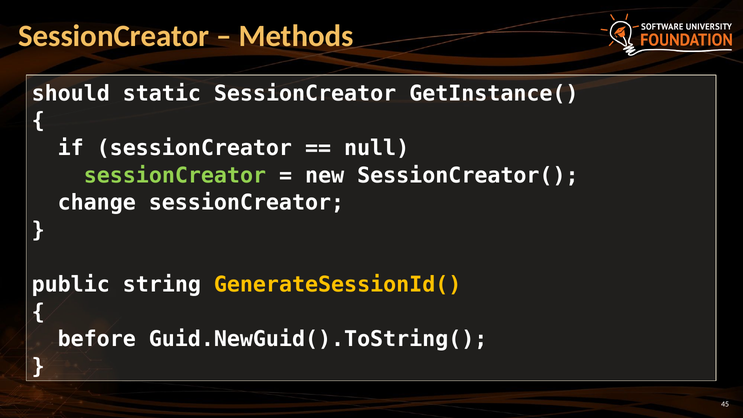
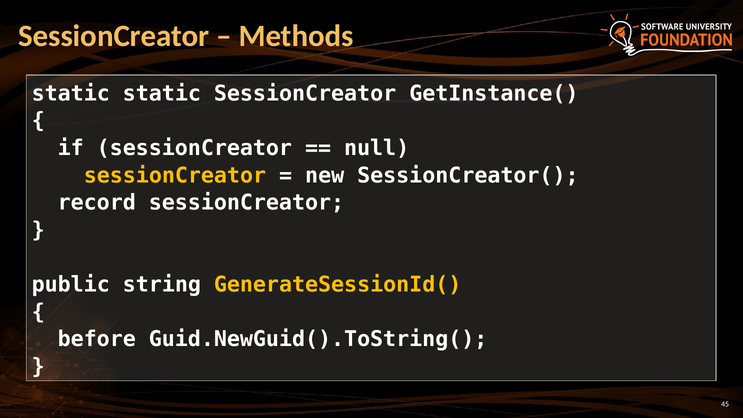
should at (71, 93): should -> static
sessionCreator at (175, 175) colour: light green -> yellow
change: change -> record
